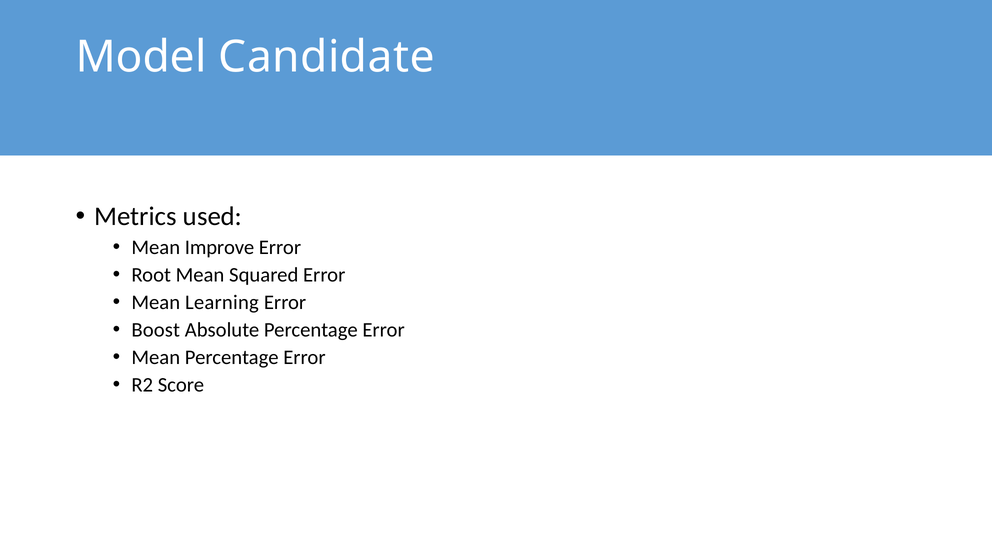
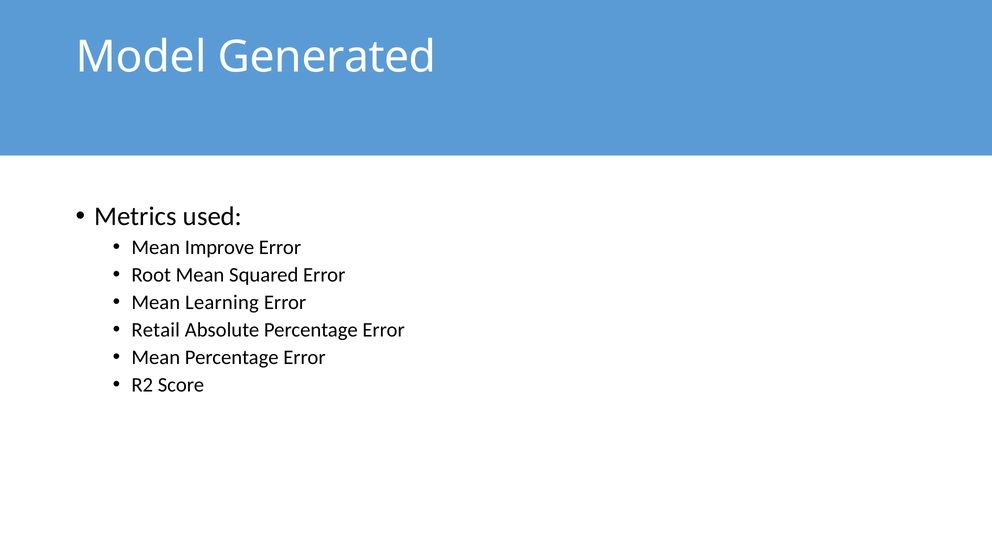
Candidate: Candidate -> Generated
Boost: Boost -> Retail
